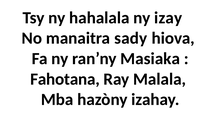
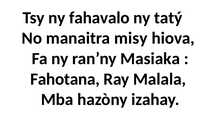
hahalala: hahalala -> fahavalo
izay: izay -> tatý
sady: sady -> misy
